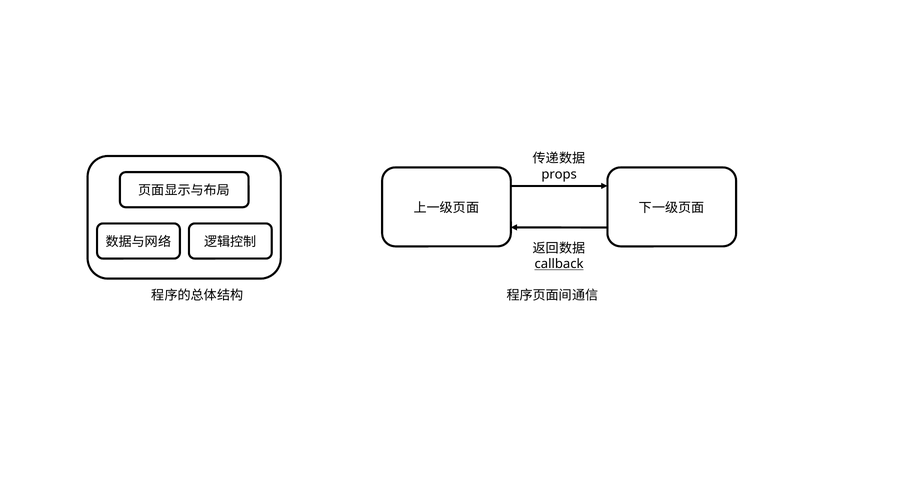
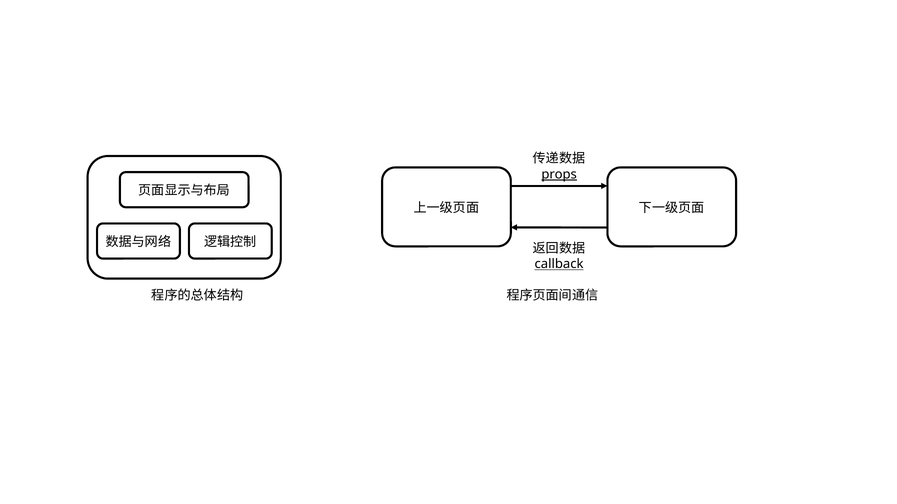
props underline: none -> present
